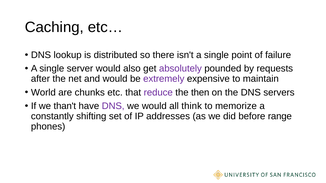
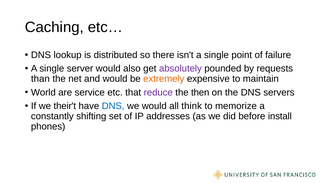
after: after -> than
extremely colour: purple -> orange
chunks: chunks -> service
than't: than't -> their't
DNS at (113, 106) colour: purple -> blue
range: range -> install
